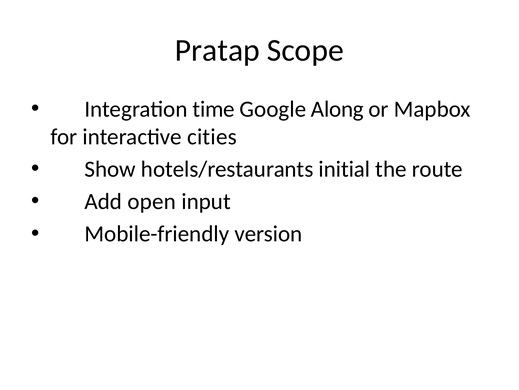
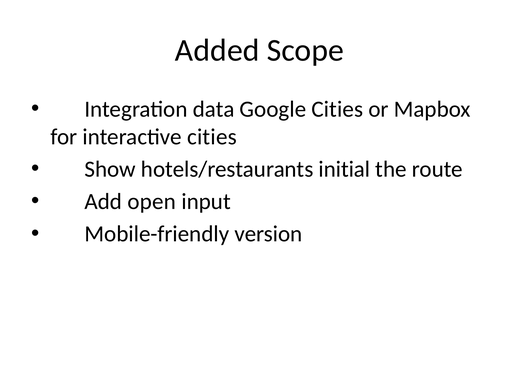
Pratap: Pratap -> Added
time: time -> data
Google Along: Along -> Cities
